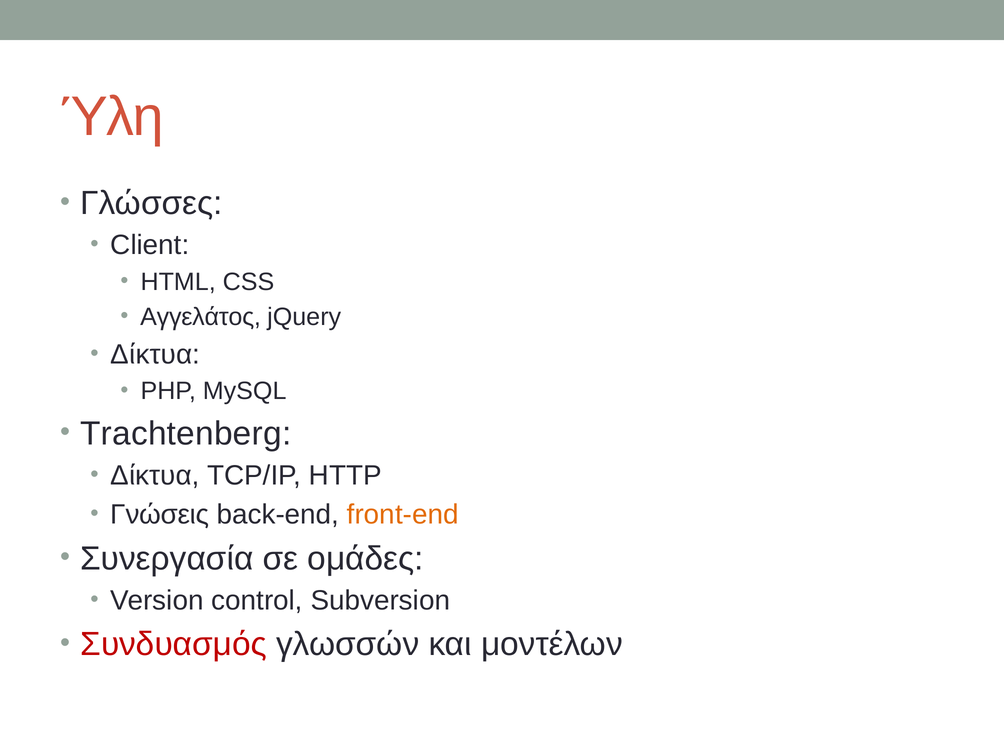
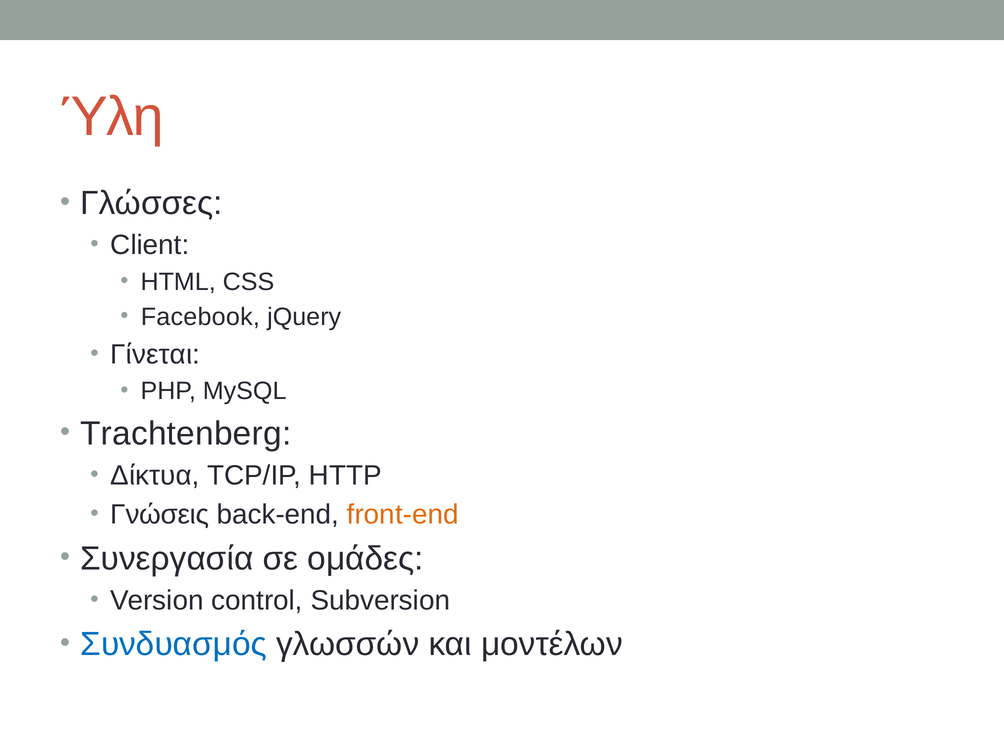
Αγγελάτος: Αγγελάτος -> Facebook
Δίκτυα at (155, 354): Δίκτυα -> Γίνεται
Συνδυασμός colour: red -> blue
